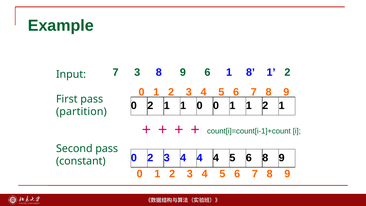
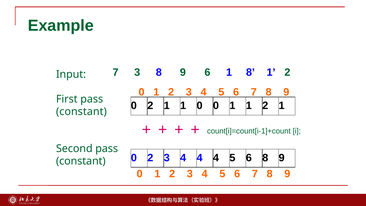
partition at (81, 111): partition -> constant
